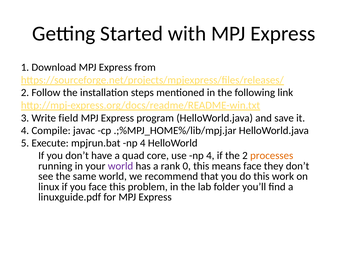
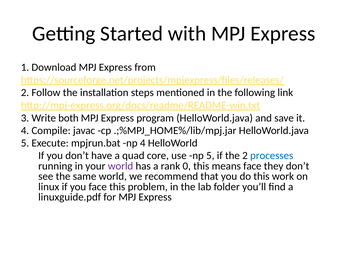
field: field -> both
use np 4: 4 -> 5
processes colour: orange -> blue
